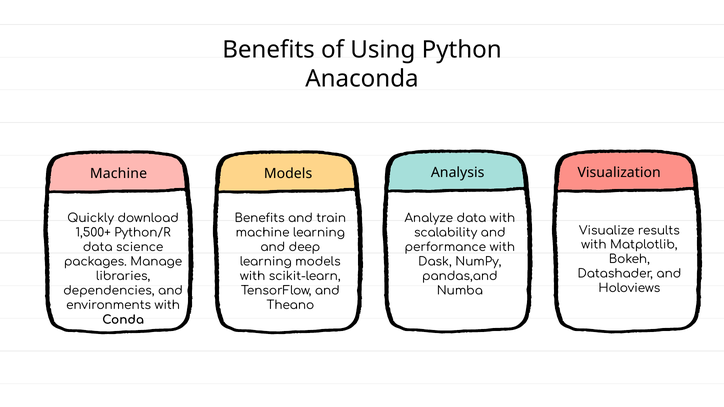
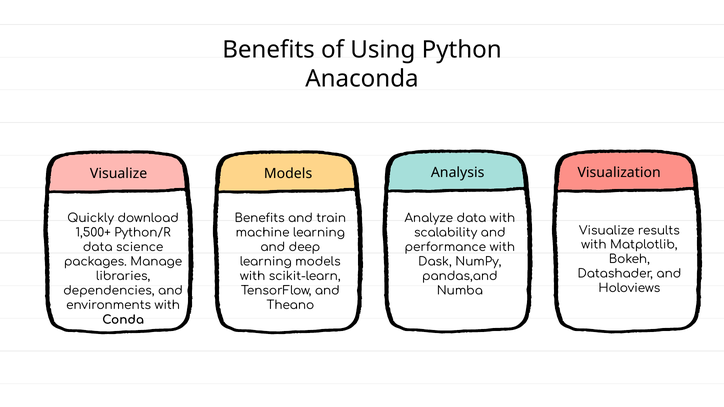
Machine at (119, 174): Machine -> Visualize
